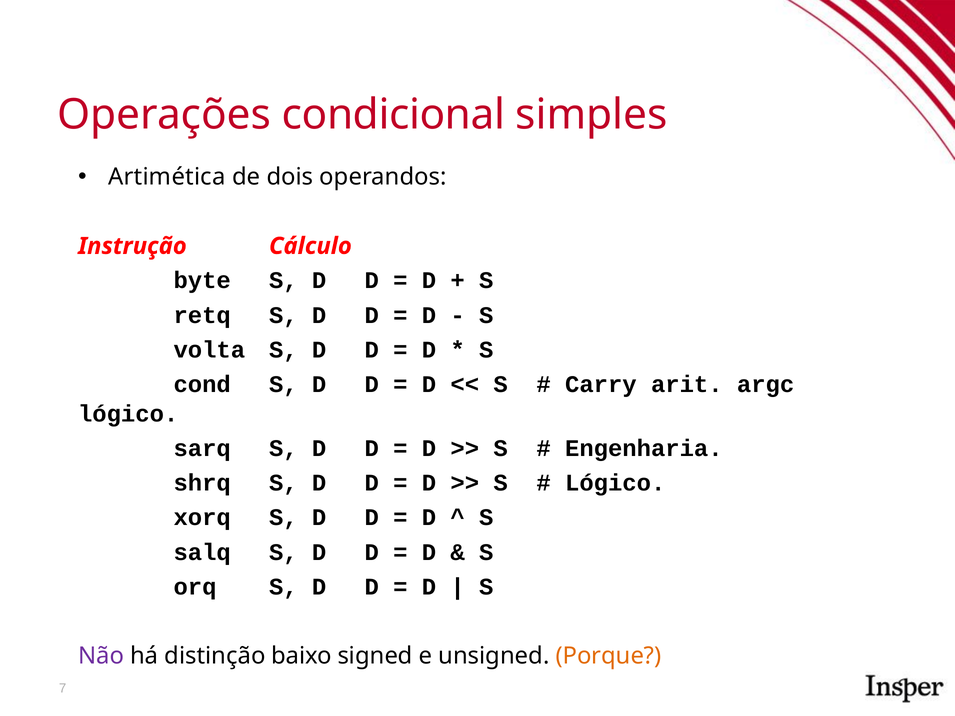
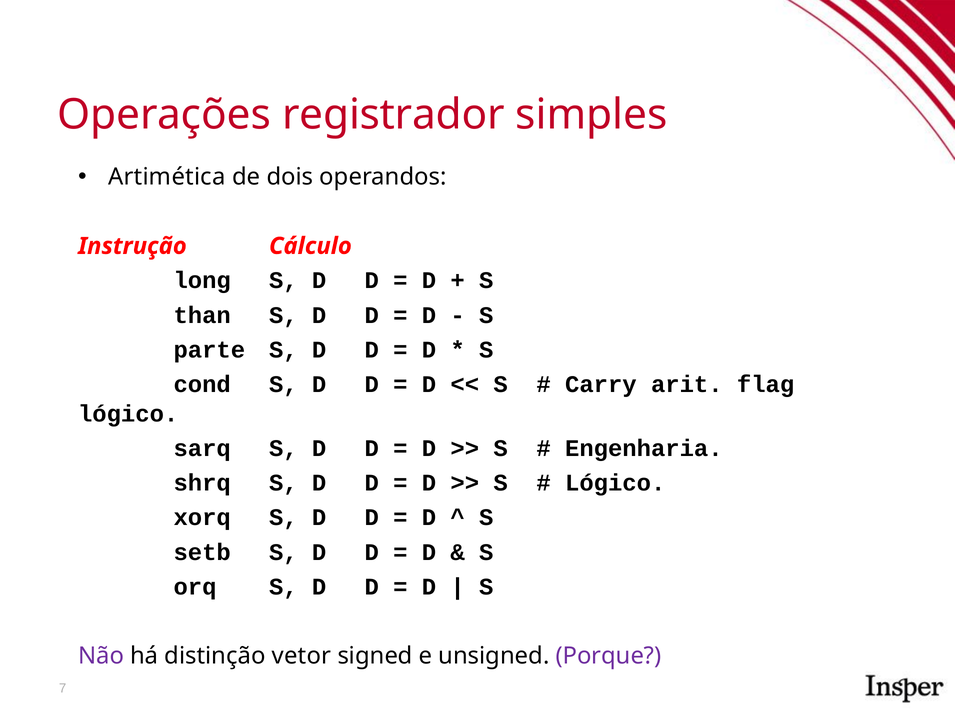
condicional: condicional -> registrador
byte: byte -> long
retq: retq -> than
volta: volta -> parte
argc: argc -> flag
salq: salq -> setb
baixo: baixo -> vetor
Porque colour: orange -> purple
